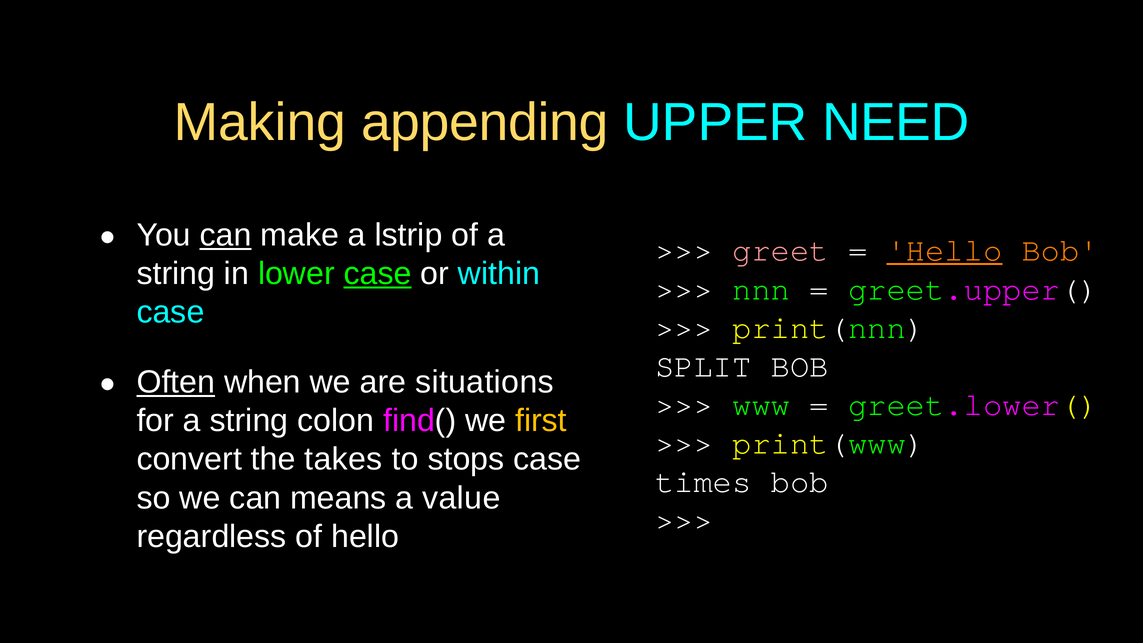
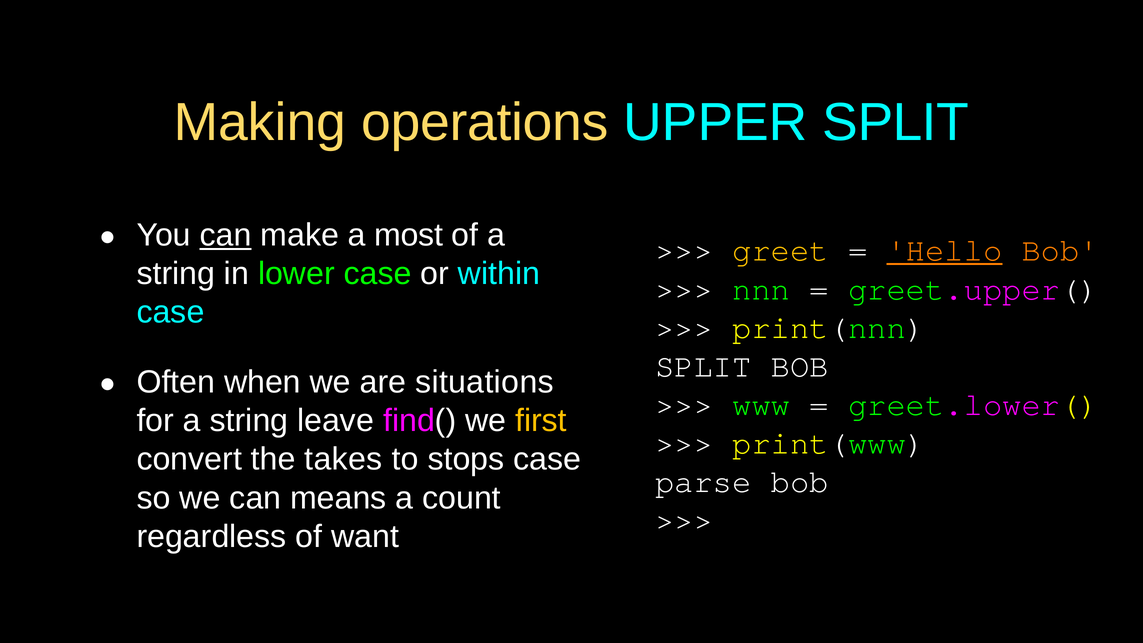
appending: appending -> operations
UPPER NEED: NEED -> SPLIT
lstrip: lstrip -> most
greet colour: pink -> yellow
case at (378, 274) underline: present -> none
Often underline: present -> none
colon: colon -> leave
times: times -> parse
value: value -> count
of hello: hello -> want
